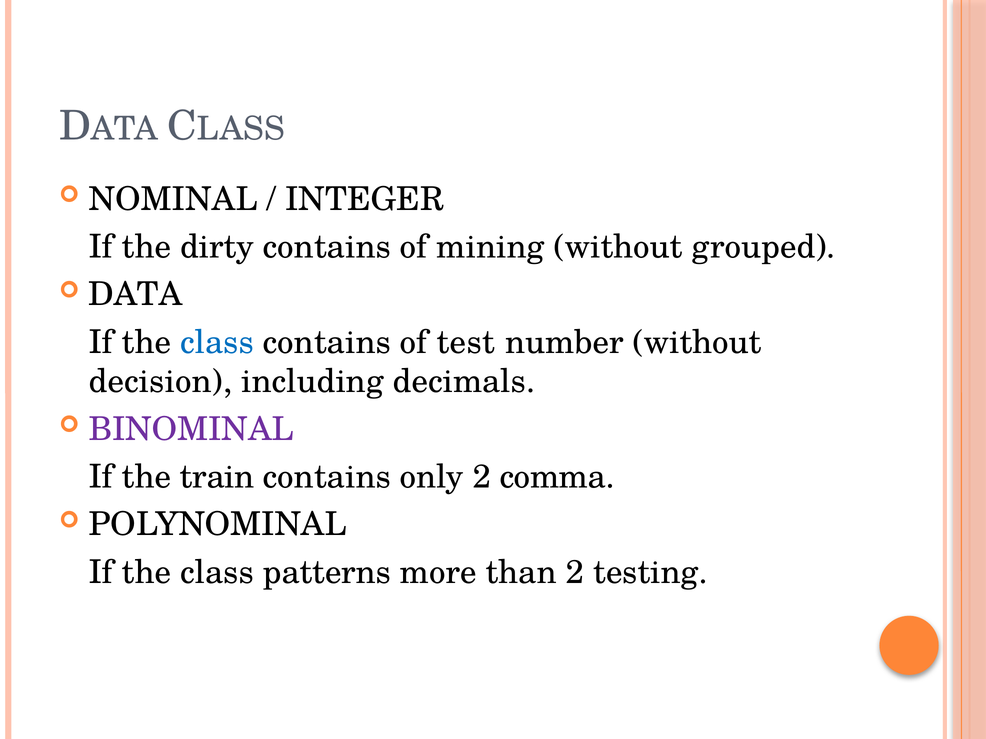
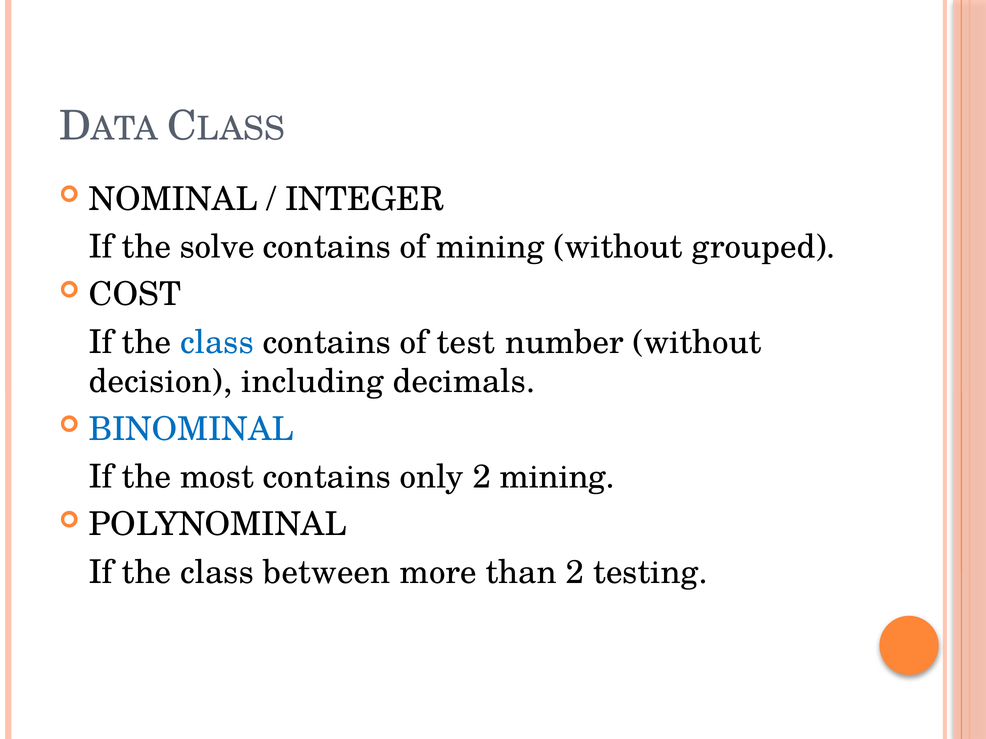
dirty: dirty -> solve
DATA: DATA -> COST
BINOMINAL colour: purple -> blue
train: train -> most
2 comma: comma -> mining
patterns: patterns -> between
